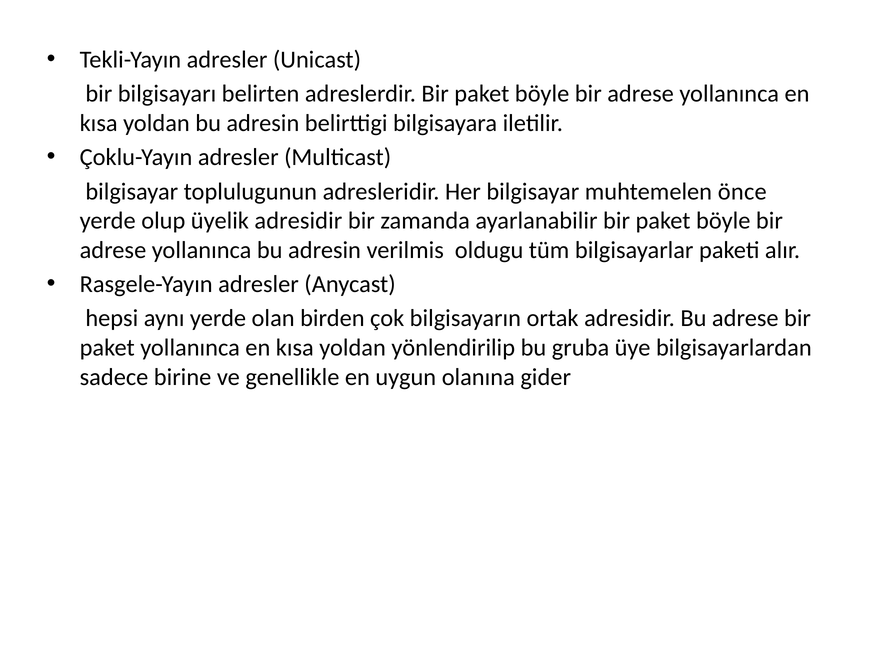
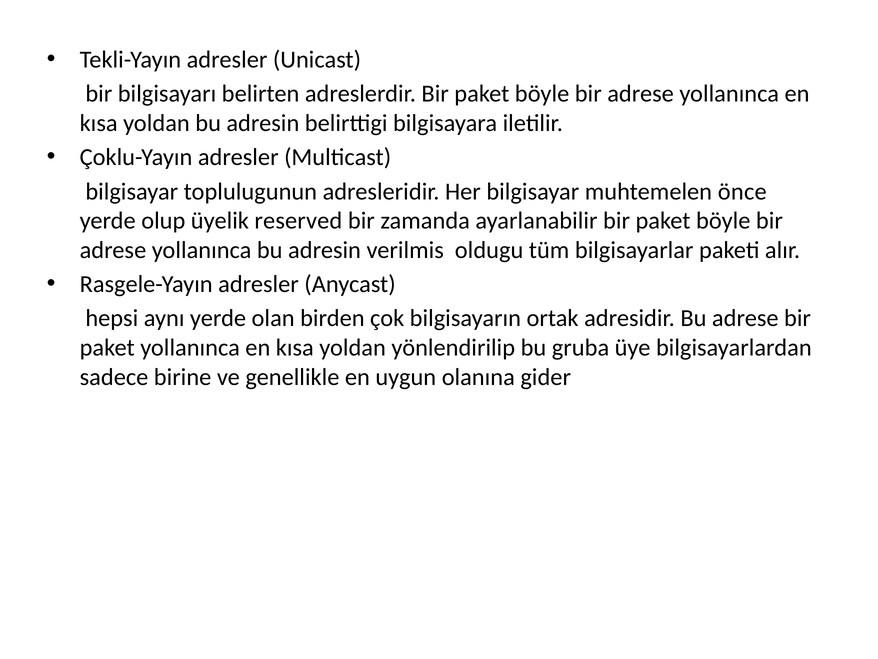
üyelik adresidir: adresidir -> reserved
